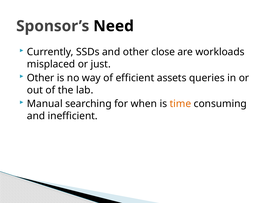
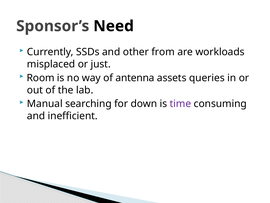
close: close -> from
Other at (41, 78): Other -> Room
efficient: efficient -> antenna
when: when -> down
time colour: orange -> purple
